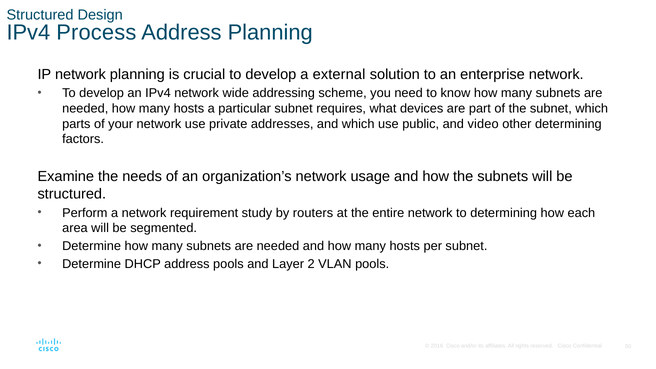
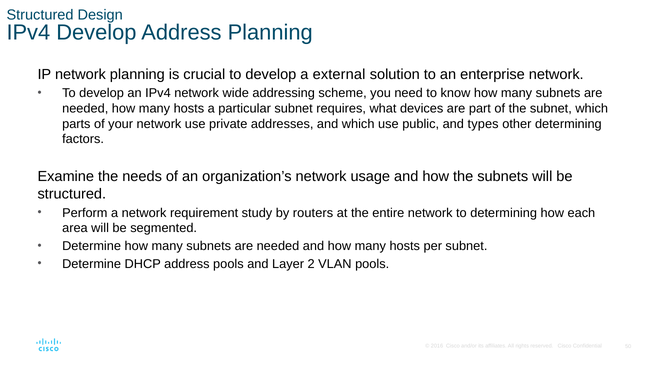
IPv4 Process: Process -> Develop
video: video -> types
